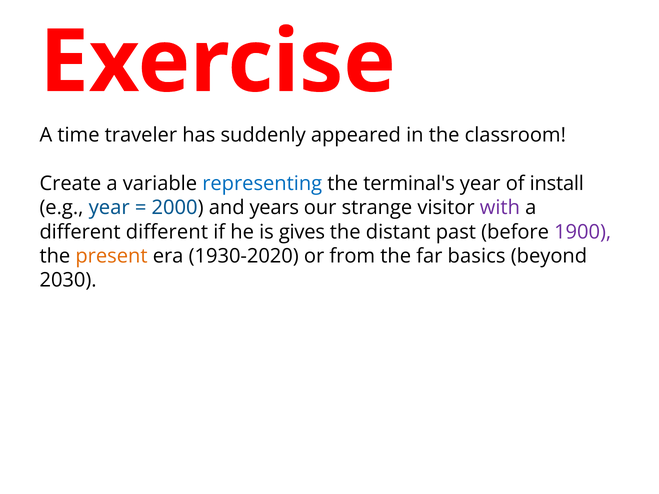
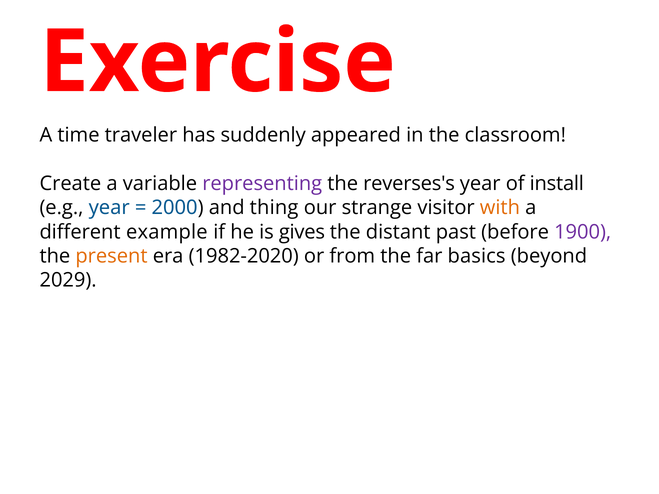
representing colour: blue -> purple
terminal's: terminal's -> reverses's
years: years -> thing
with colour: purple -> orange
different different: different -> example
1930-2020: 1930-2020 -> 1982-2020
2030: 2030 -> 2029
